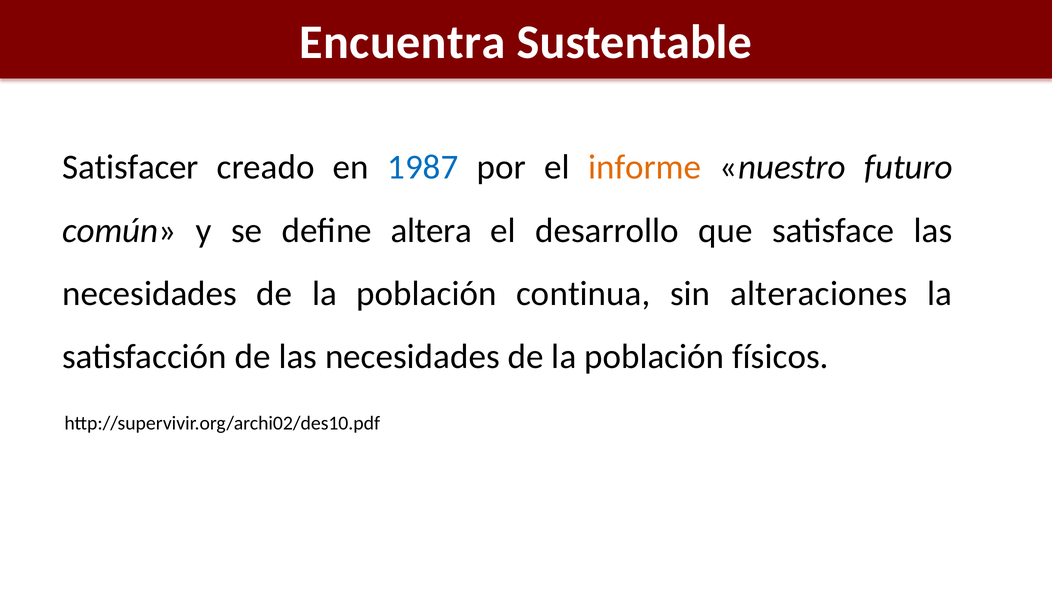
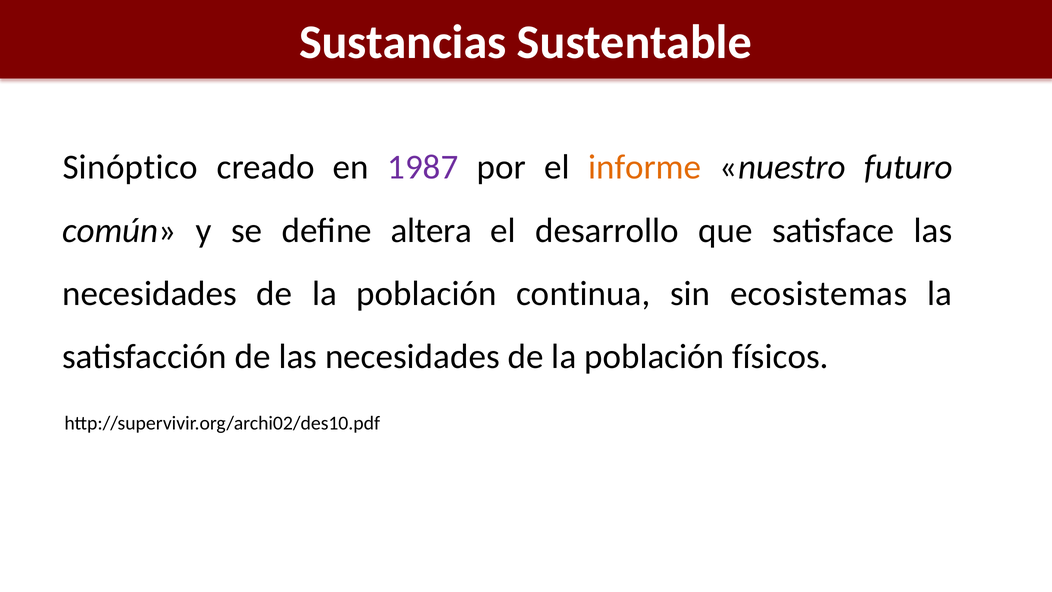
Encuentra: Encuentra -> Sustancias
Satisfacer: Satisfacer -> Sinóptico
1987 colour: blue -> purple
alteraciones: alteraciones -> ecosistemas
